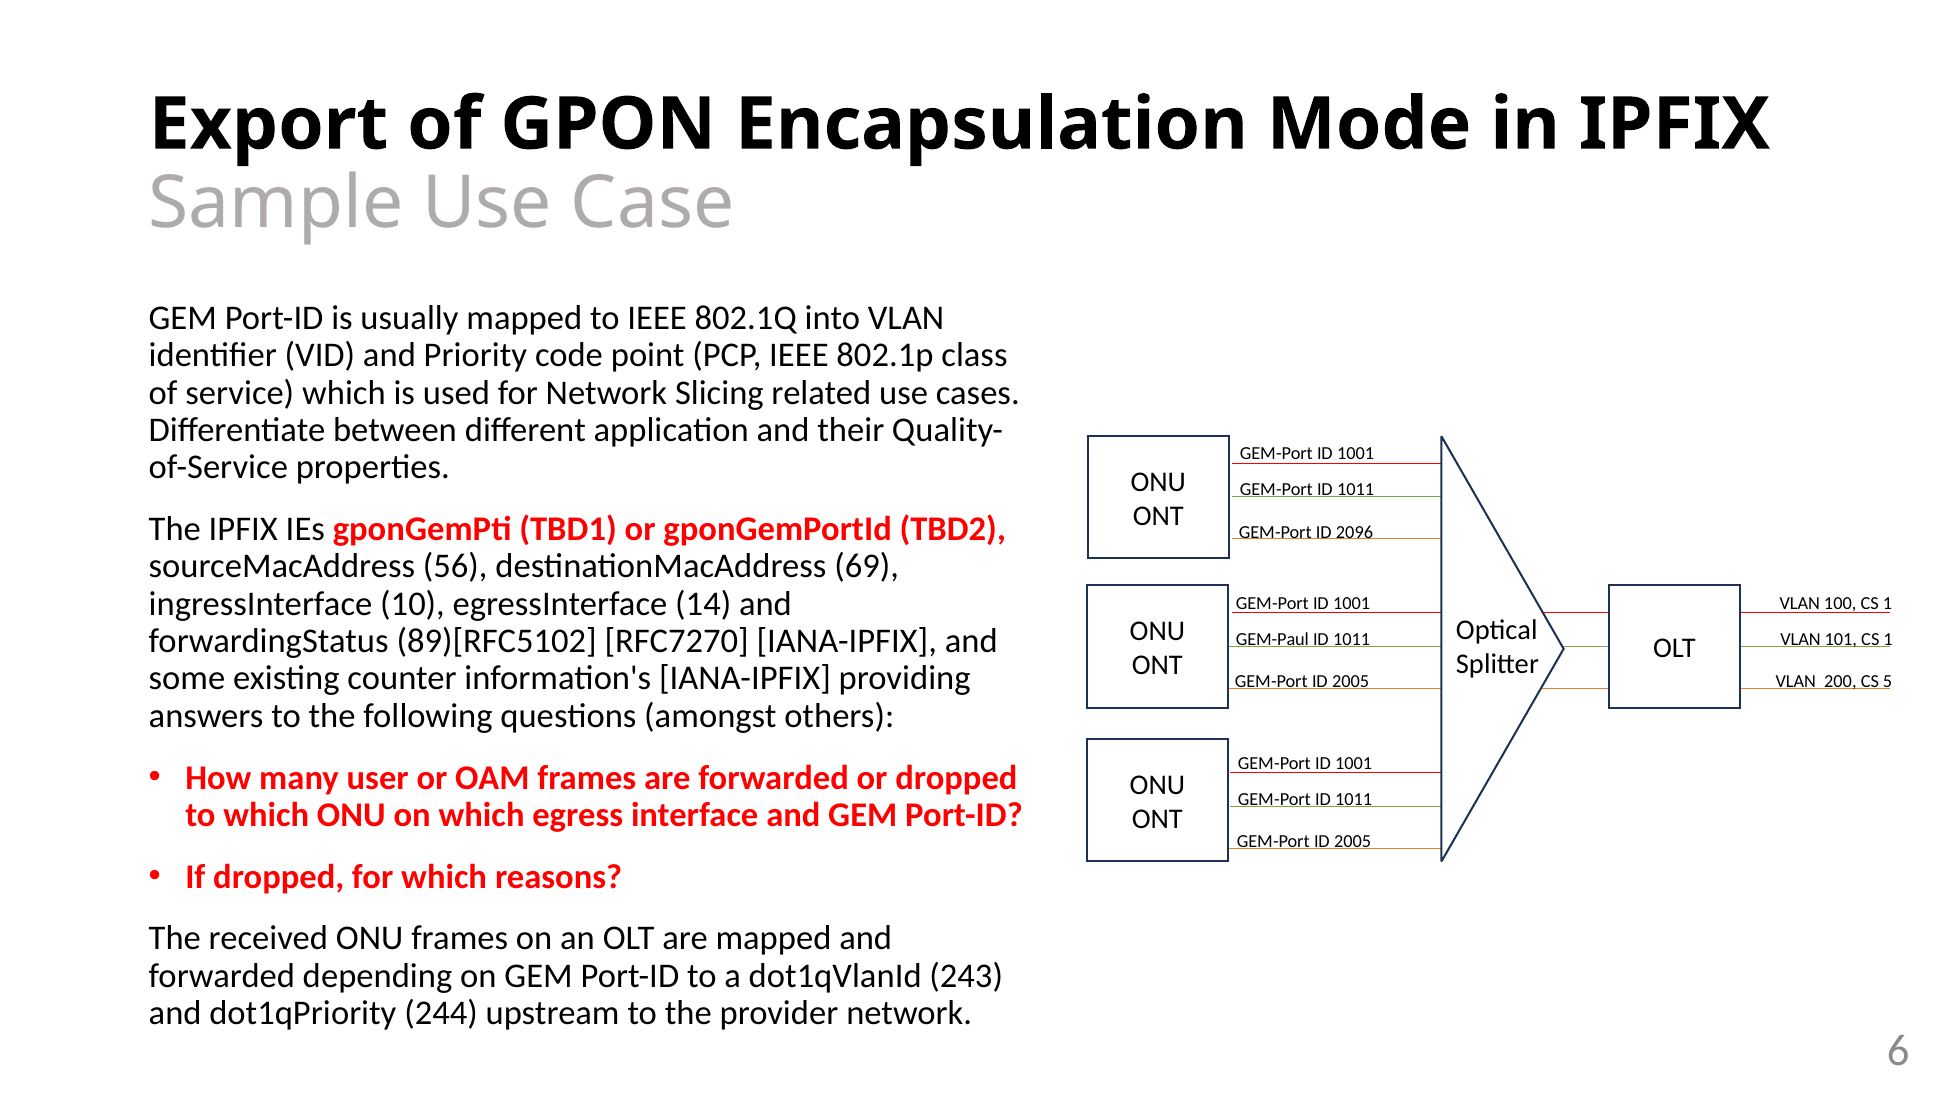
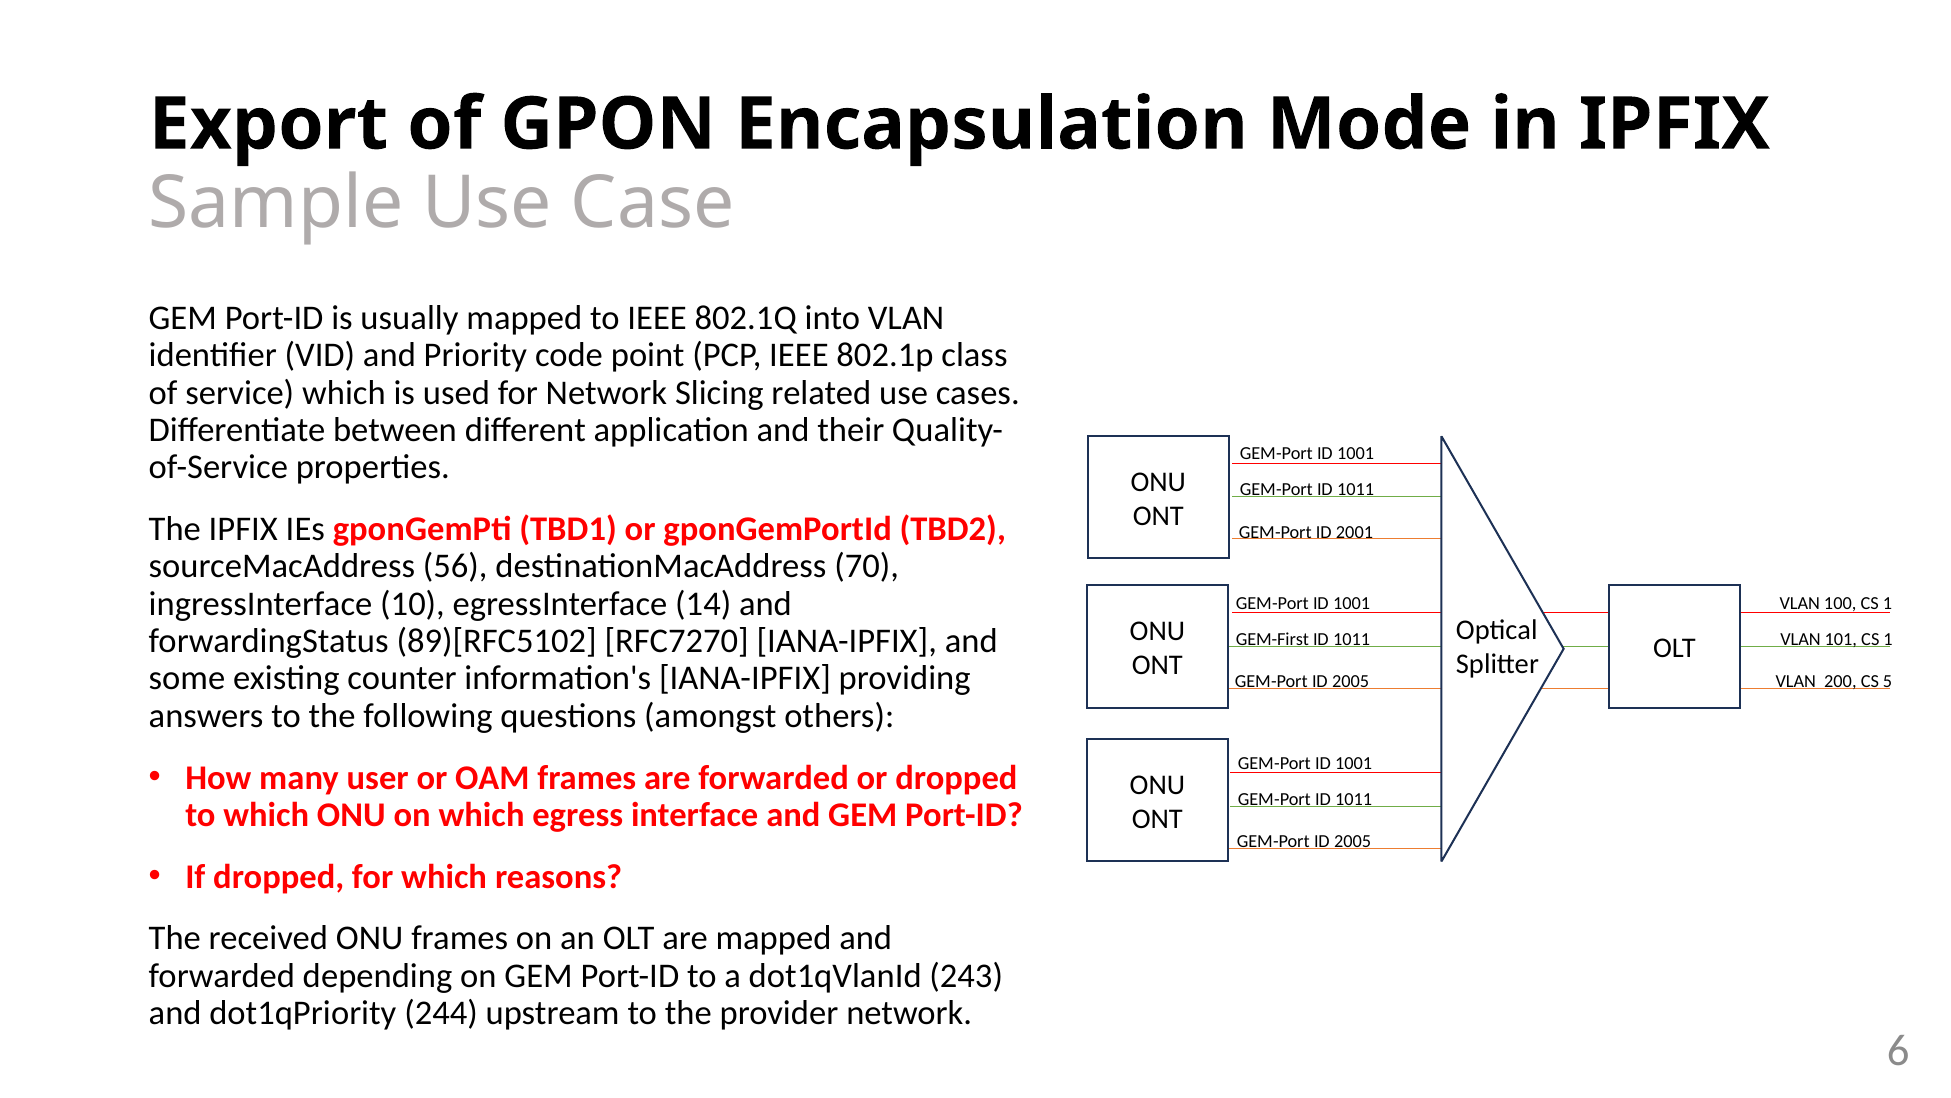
2096: 2096 -> 2001
69: 69 -> 70
GEM-Paul: GEM-Paul -> GEM-First
